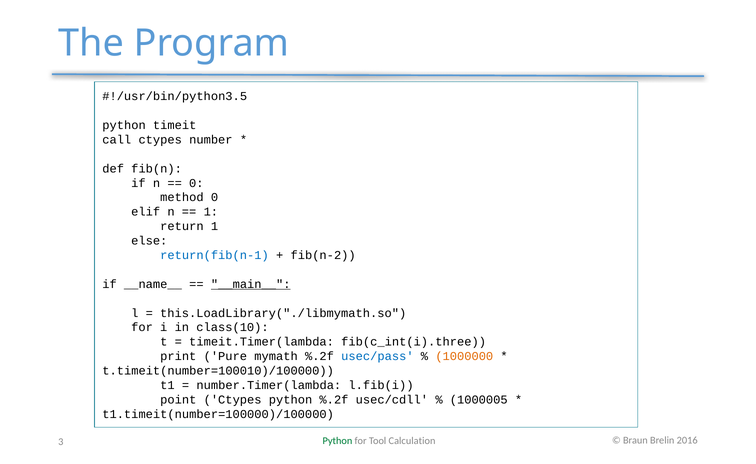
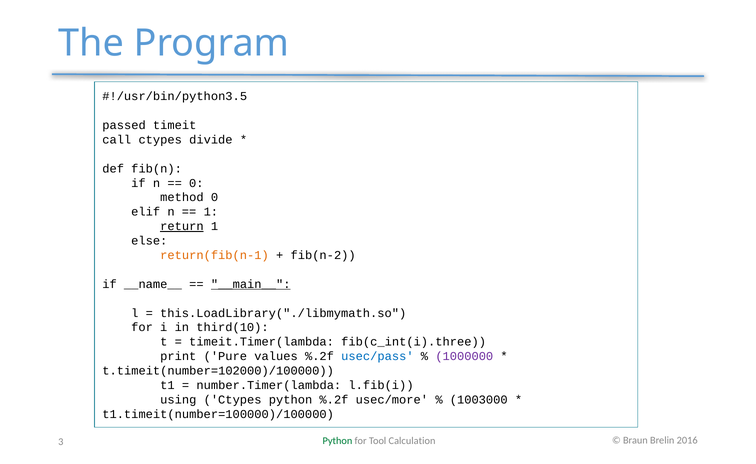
python at (124, 125): python -> passed
number: number -> divide
return underline: none -> present
return(fib(n-1 colour: blue -> orange
class(10: class(10 -> third(10
mymath: mymath -> values
1000000 colour: orange -> purple
t.timeit(number=100010)/100000: t.timeit(number=100010)/100000 -> t.timeit(number=102000)/100000
point: point -> using
usec/cdll: usec/cdll -> usec/more
1000005: 1000005 -> 1003000
